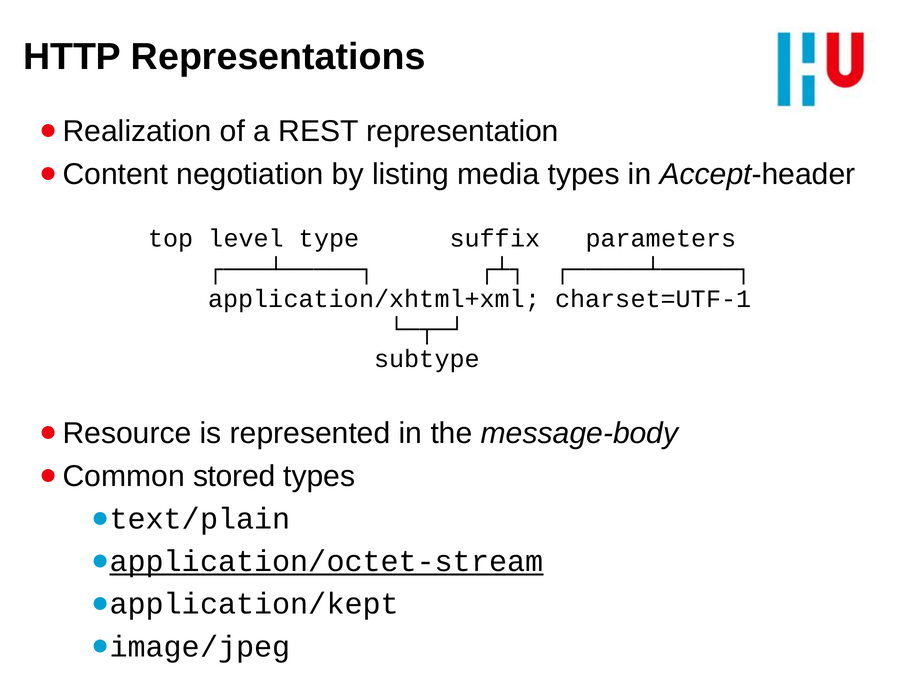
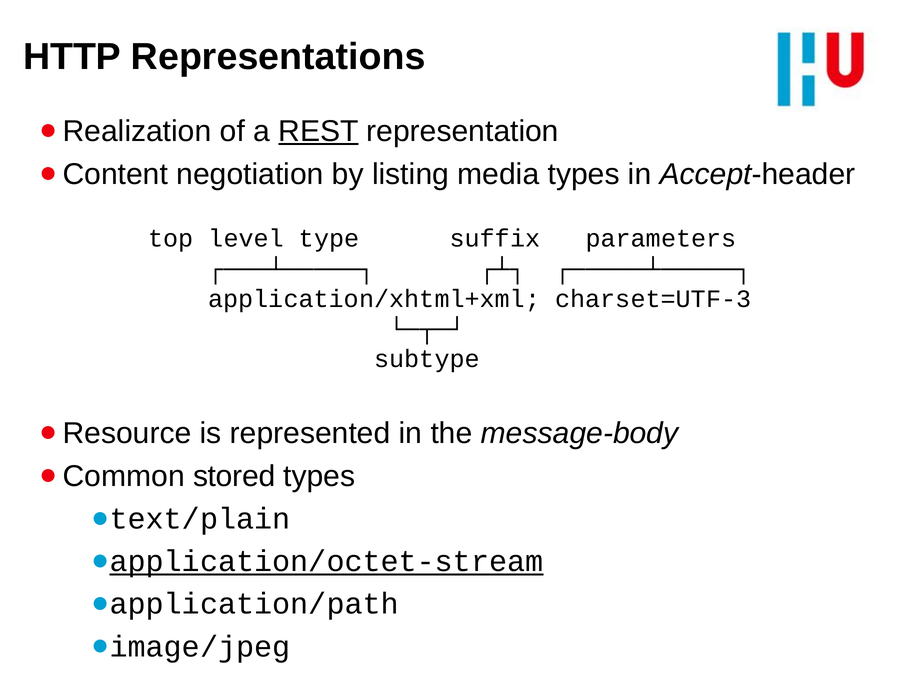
REST underline: none -> present
charset=UTF-1: charset=UTF-1 -> charset=UTF-3
application/kept: application/kept -> application/path
